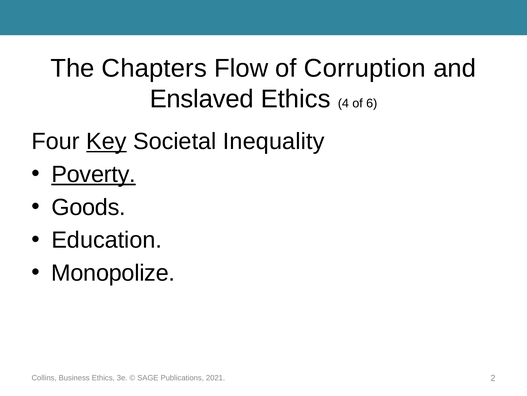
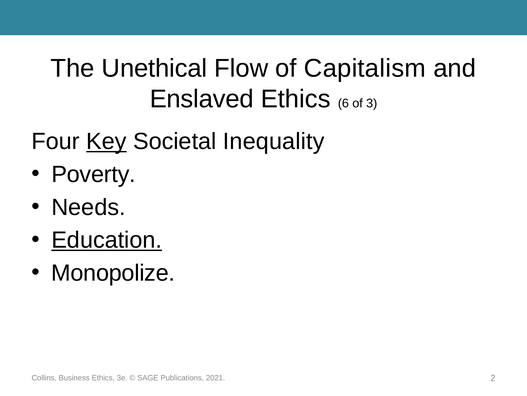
Chapters: Chapters -> Unethical
Corruption: Corruption -> Capitalism
4: 4 -> 6
6: 6 -> 3
Poverty underline: present -> none
Goods: Goods -> Needs
Education underline: none -> present
